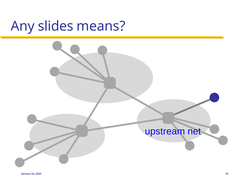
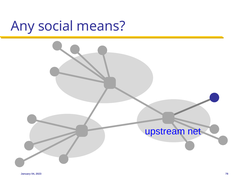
slides: slides -> social
